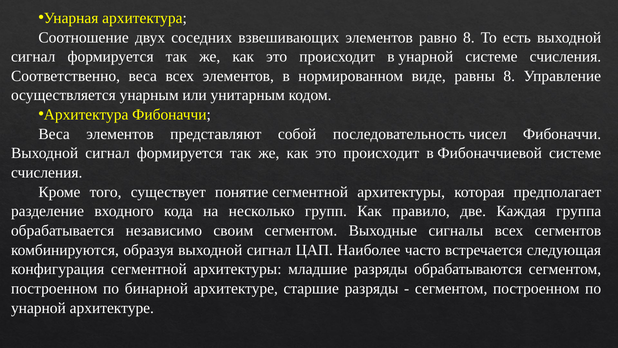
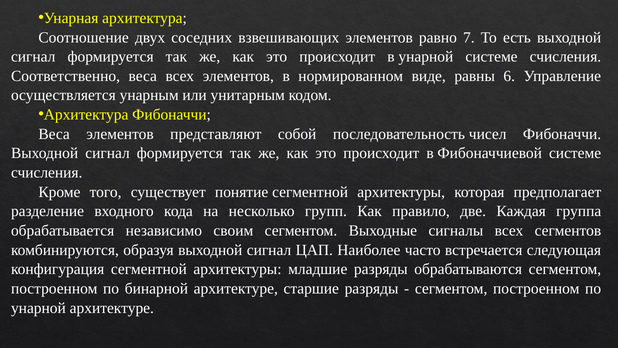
равно 8: 8 -> 7
равны 8: 8 -> 6
